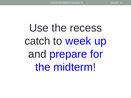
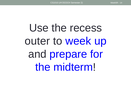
catch: catch -> outer
